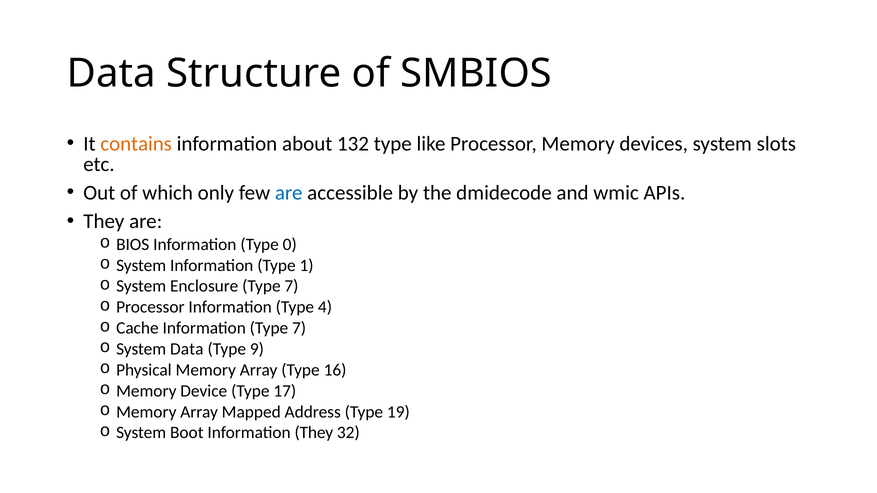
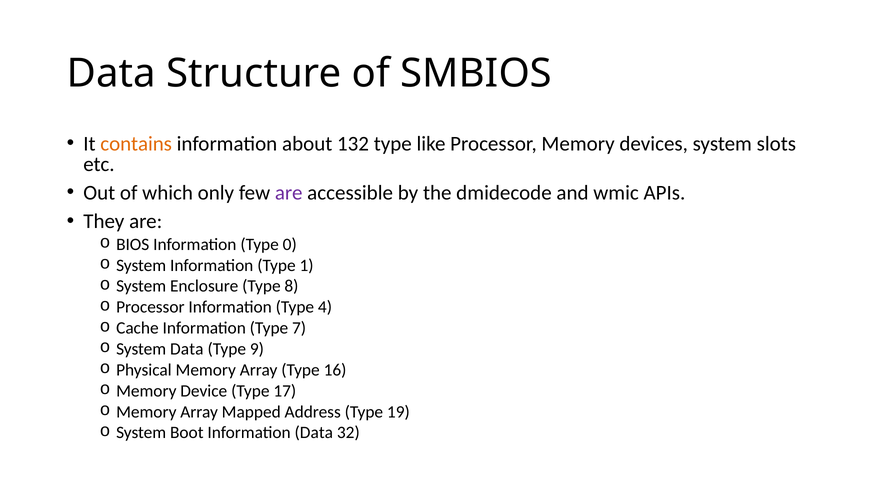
are at (289, 193) colour: blue -> purple
Enclosure Type 7: 7 -> 8
Information They: They -> Data
